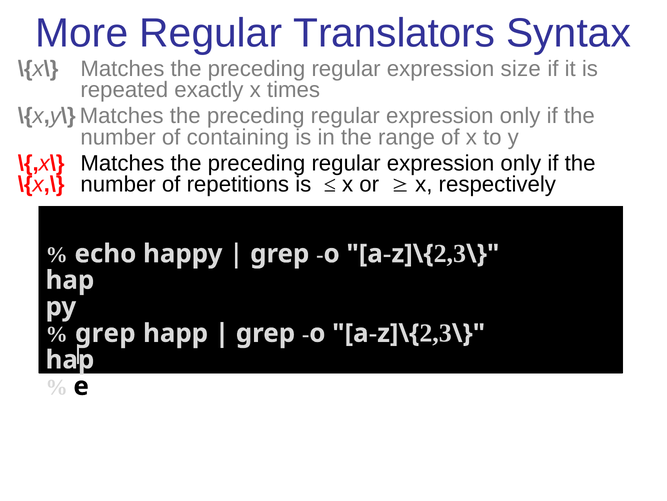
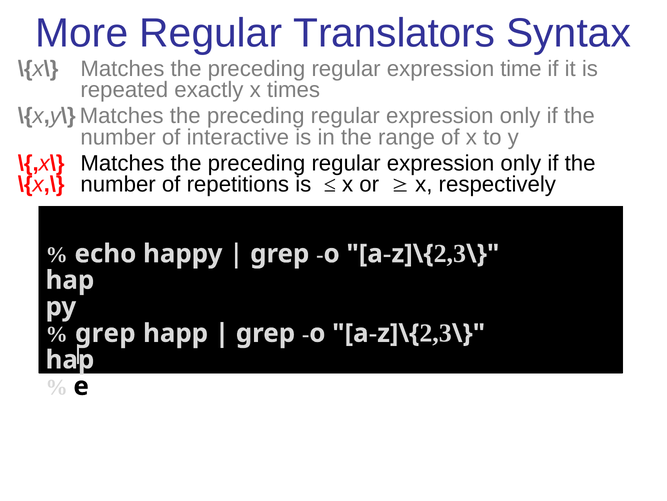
size: size -> time
containing: containing -> interactive
